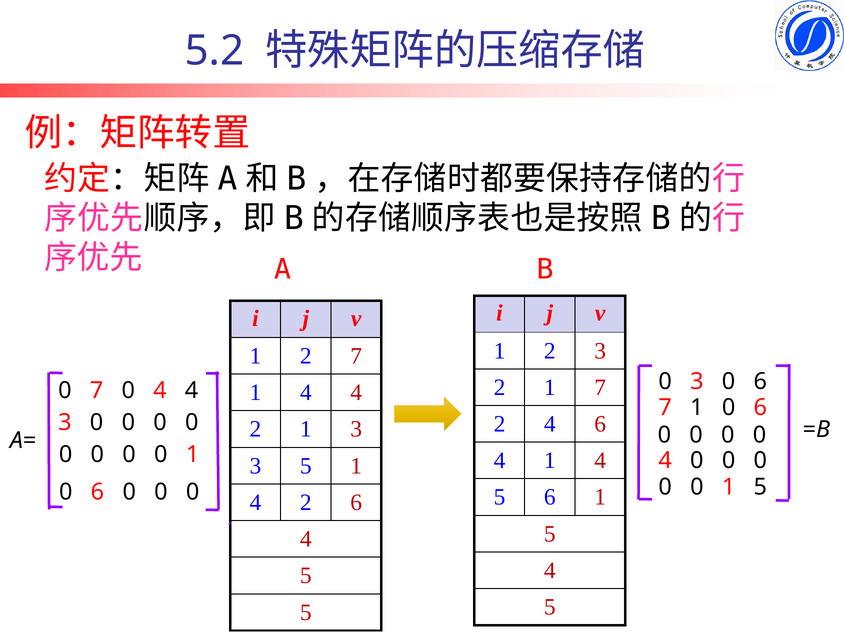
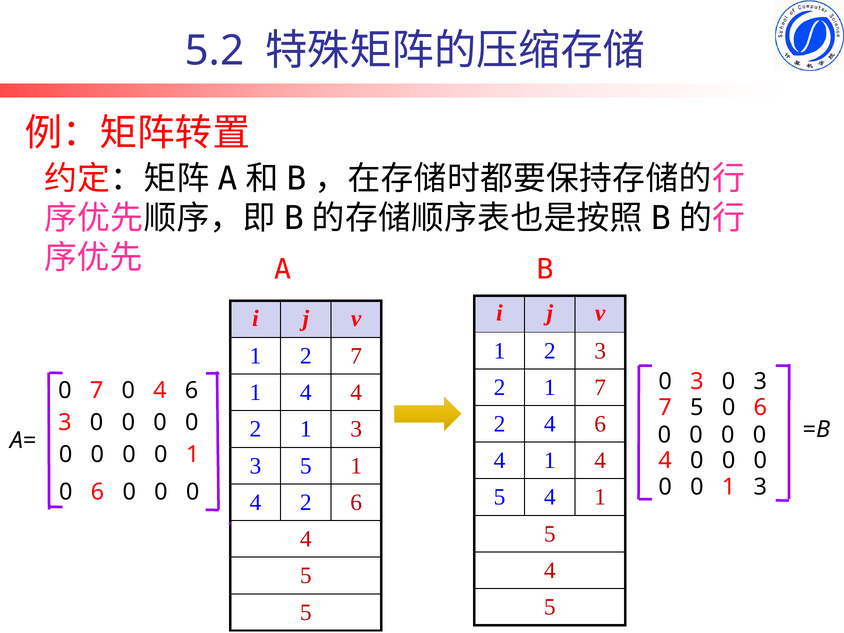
3 0 6: 6 -> 3
0 4 4: 4 -> 6
1 at (697, 408): 1 -> 5
0 1 5: 5 -> 3
6 at (550, 497): 6 -> 4
